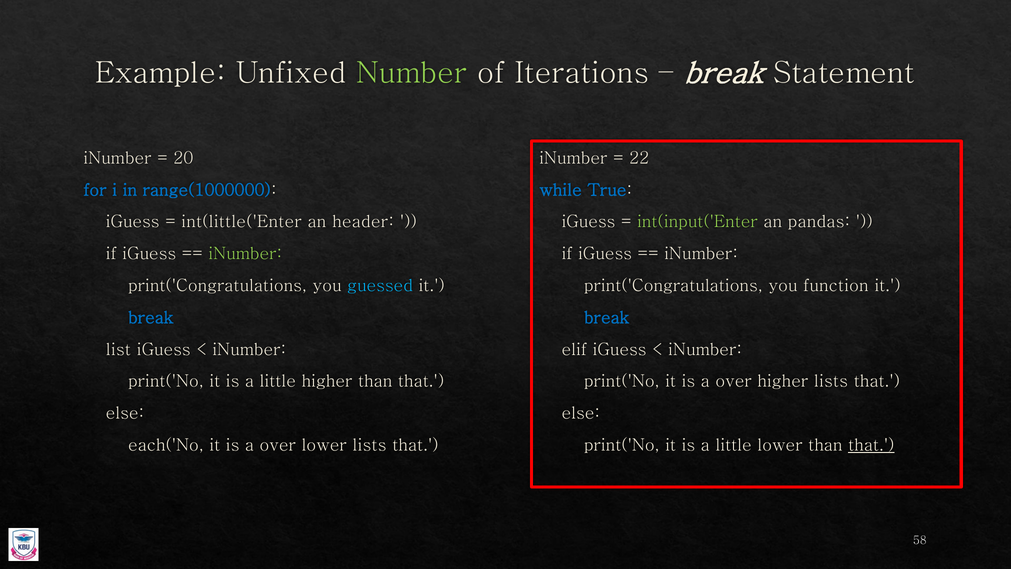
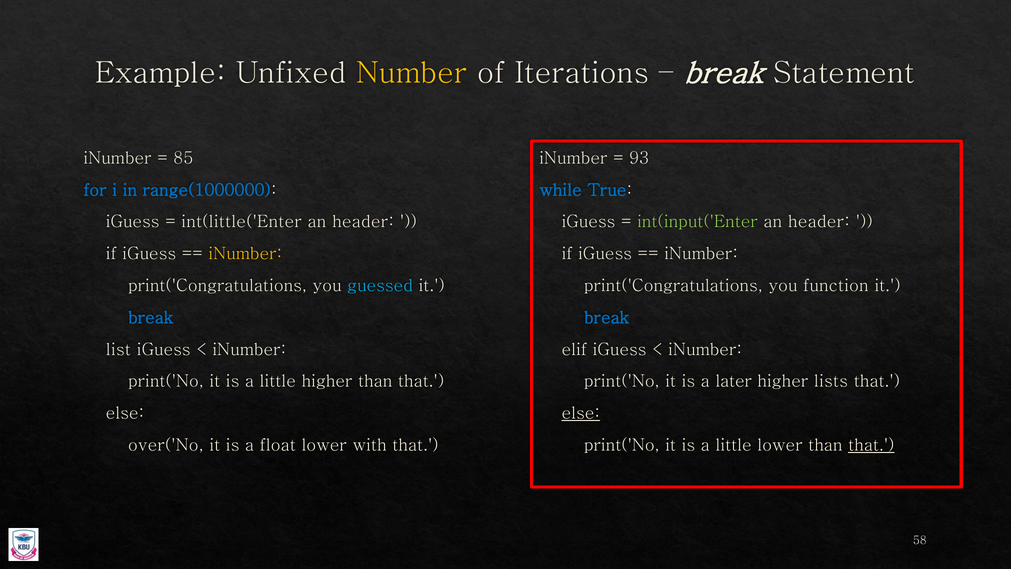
Number colour: light green -> yellow
20: 20 -> 85
22: 22 -> 93
pandas at (819, 222): pandas -> header
iNumber at (245, 254) colour: light green -> yellow
over at (734, 381): over -> later
else at (581, 413) underline: none -> present
each('No: each('No -> over('No
over at (278, 445): over -> float
lower lists: lists -> with
